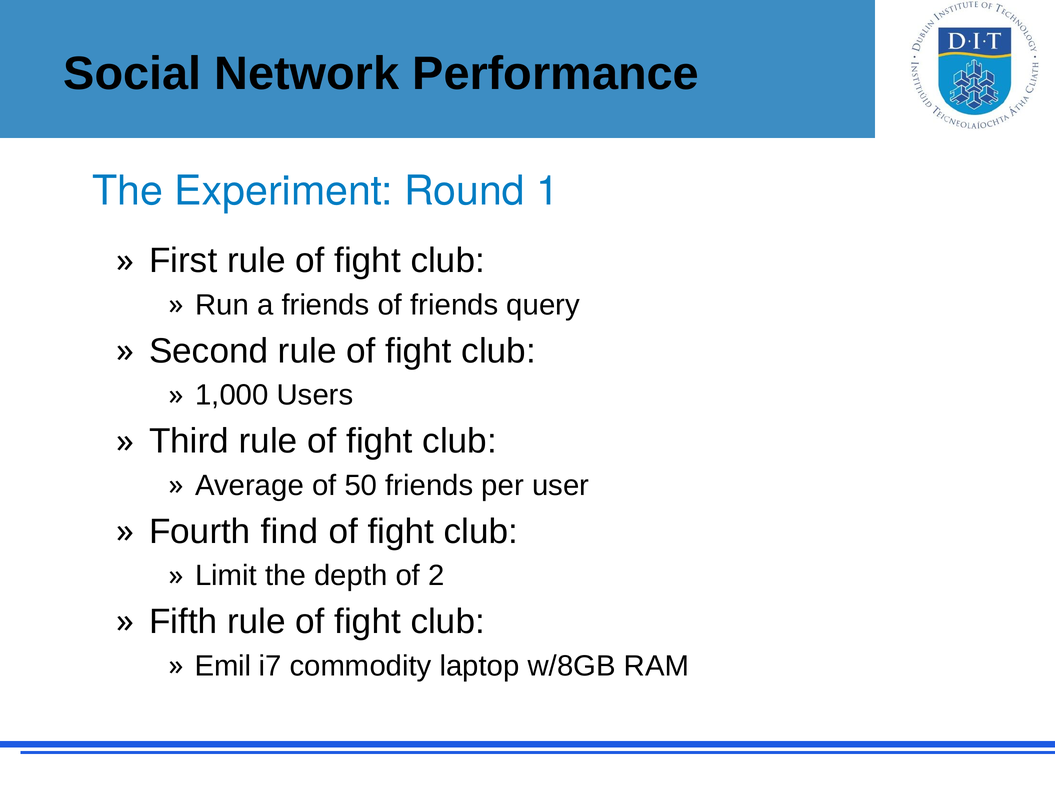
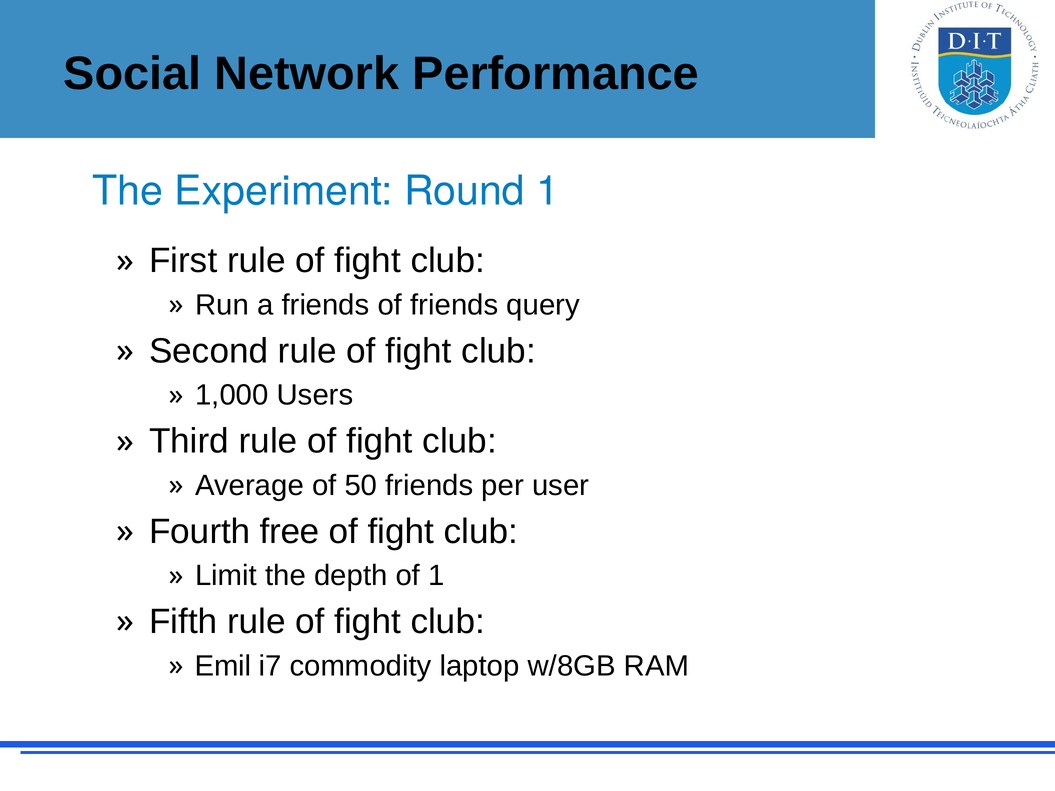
find: find -> free
of 2: 2 -> 1
